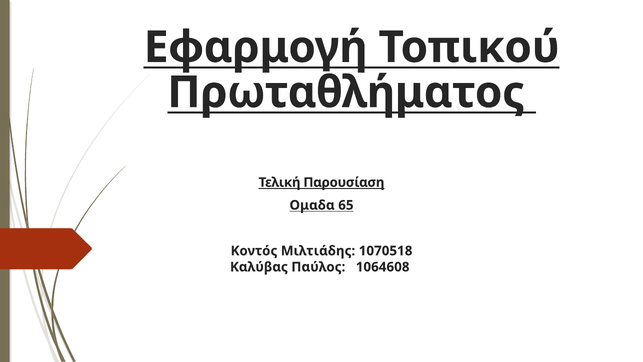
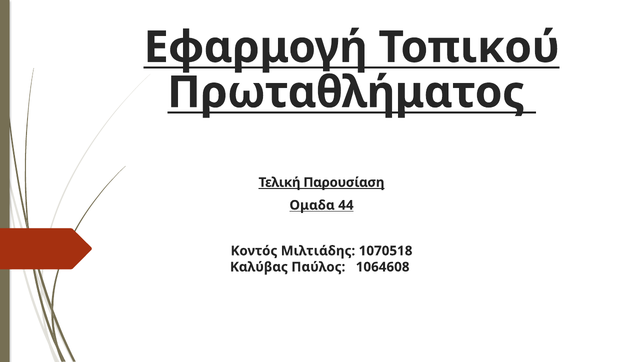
65: 65 -> 44
